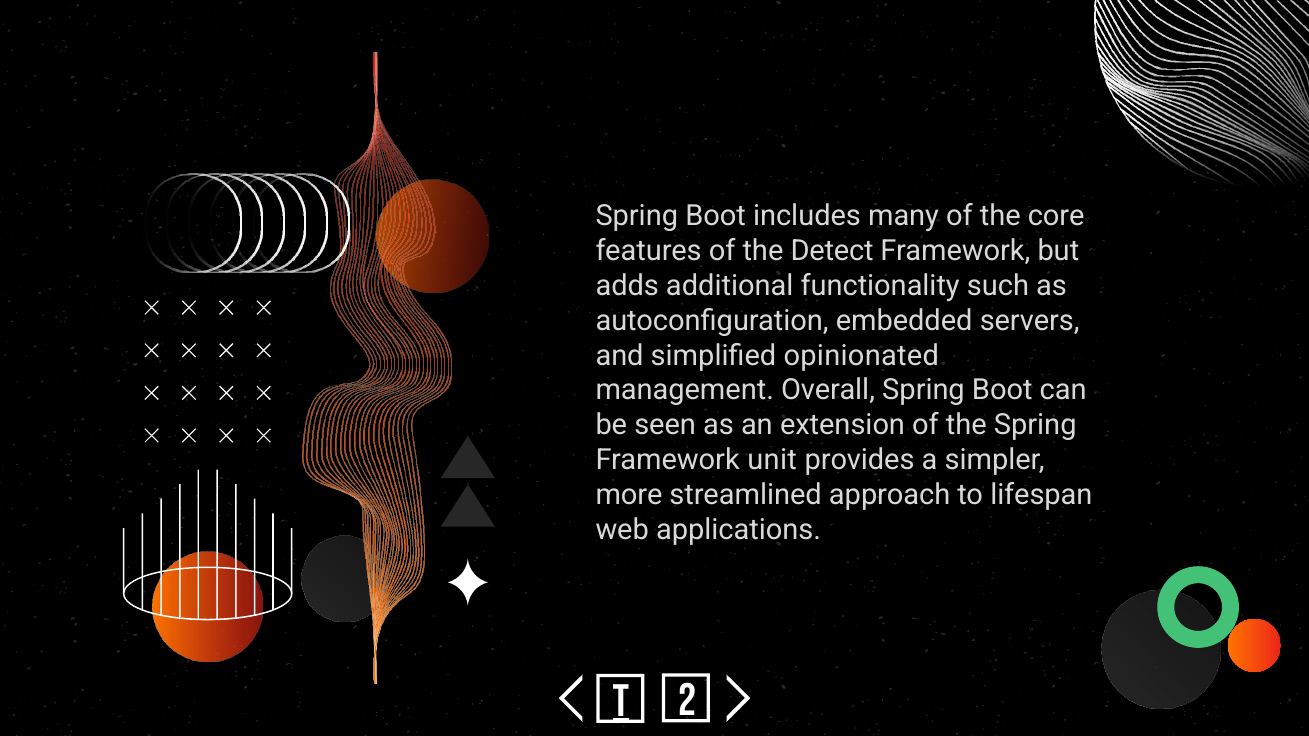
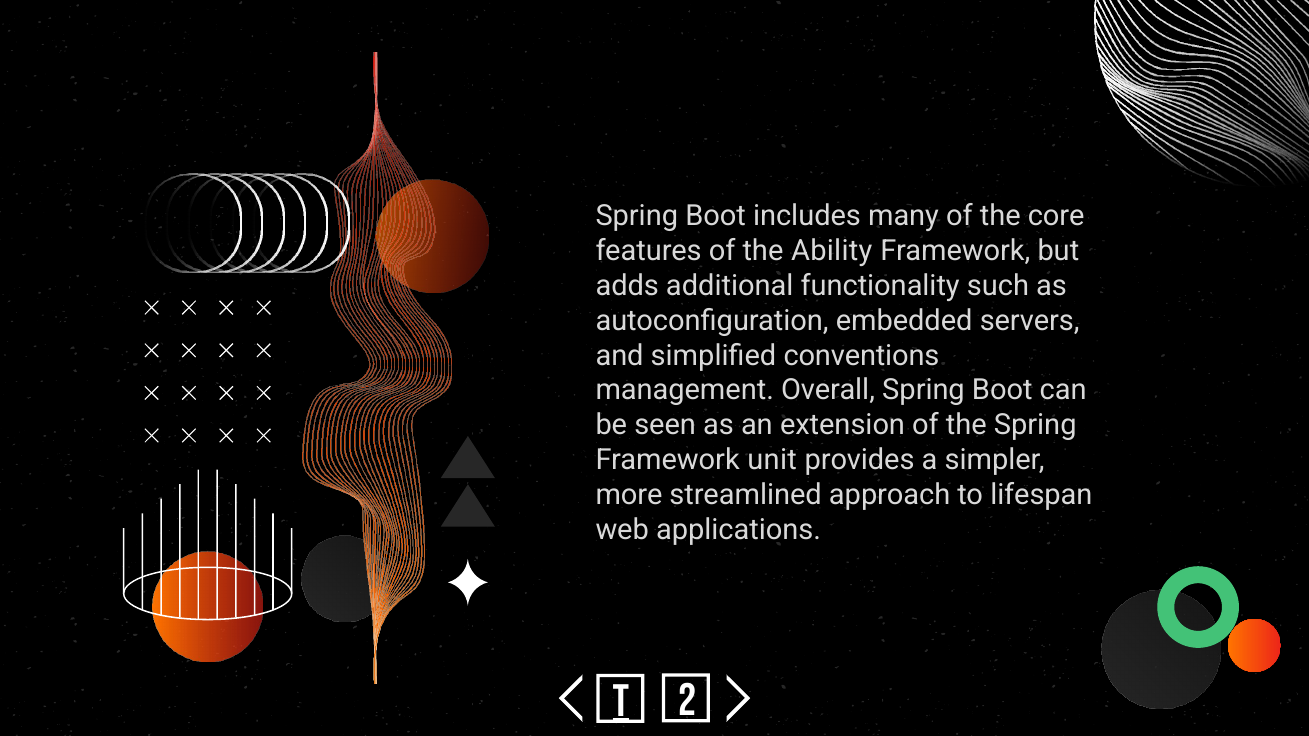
Detect: Detect -> Ability
opinionated: opinionated -> conventions
